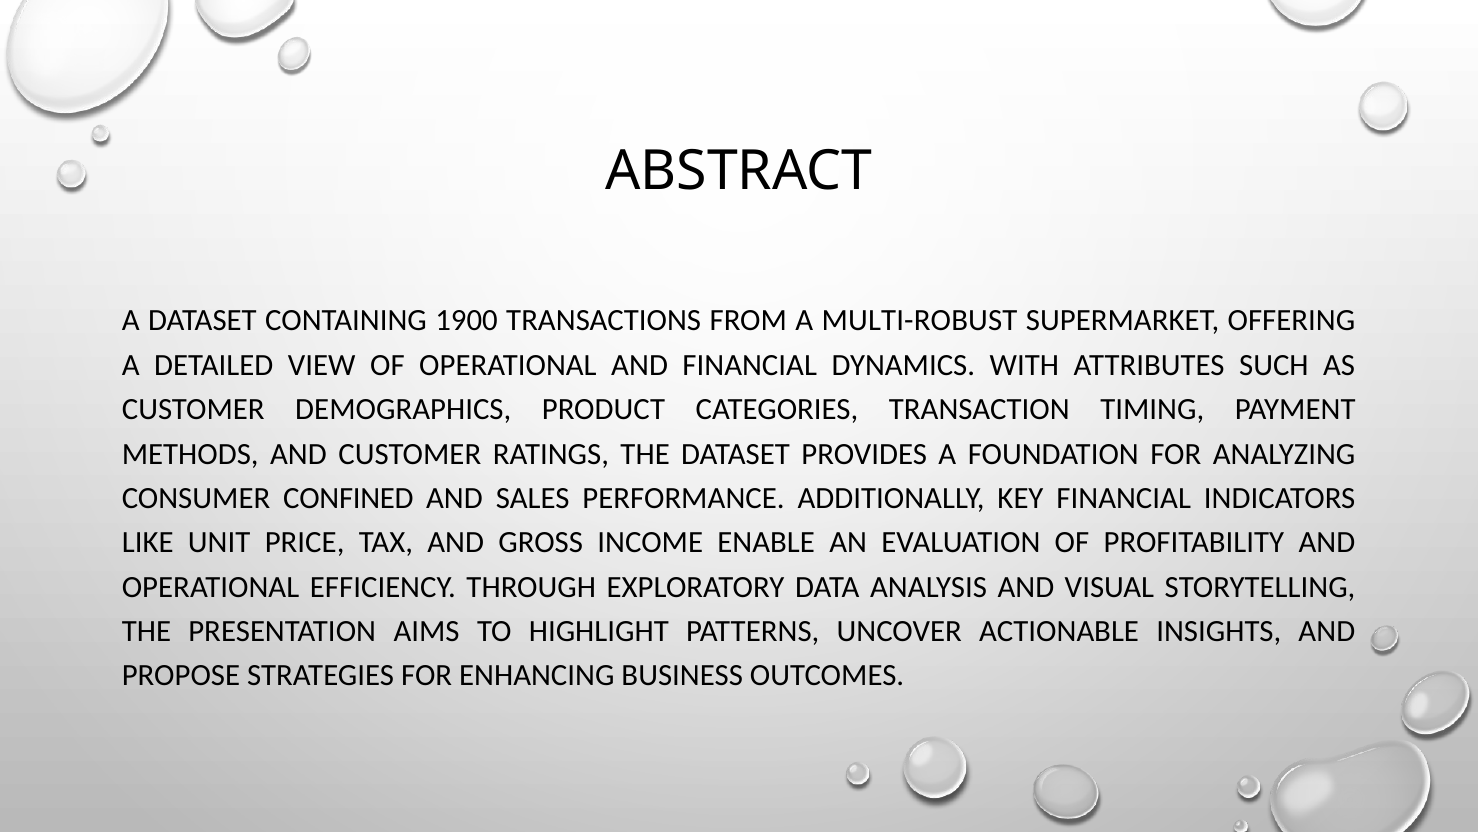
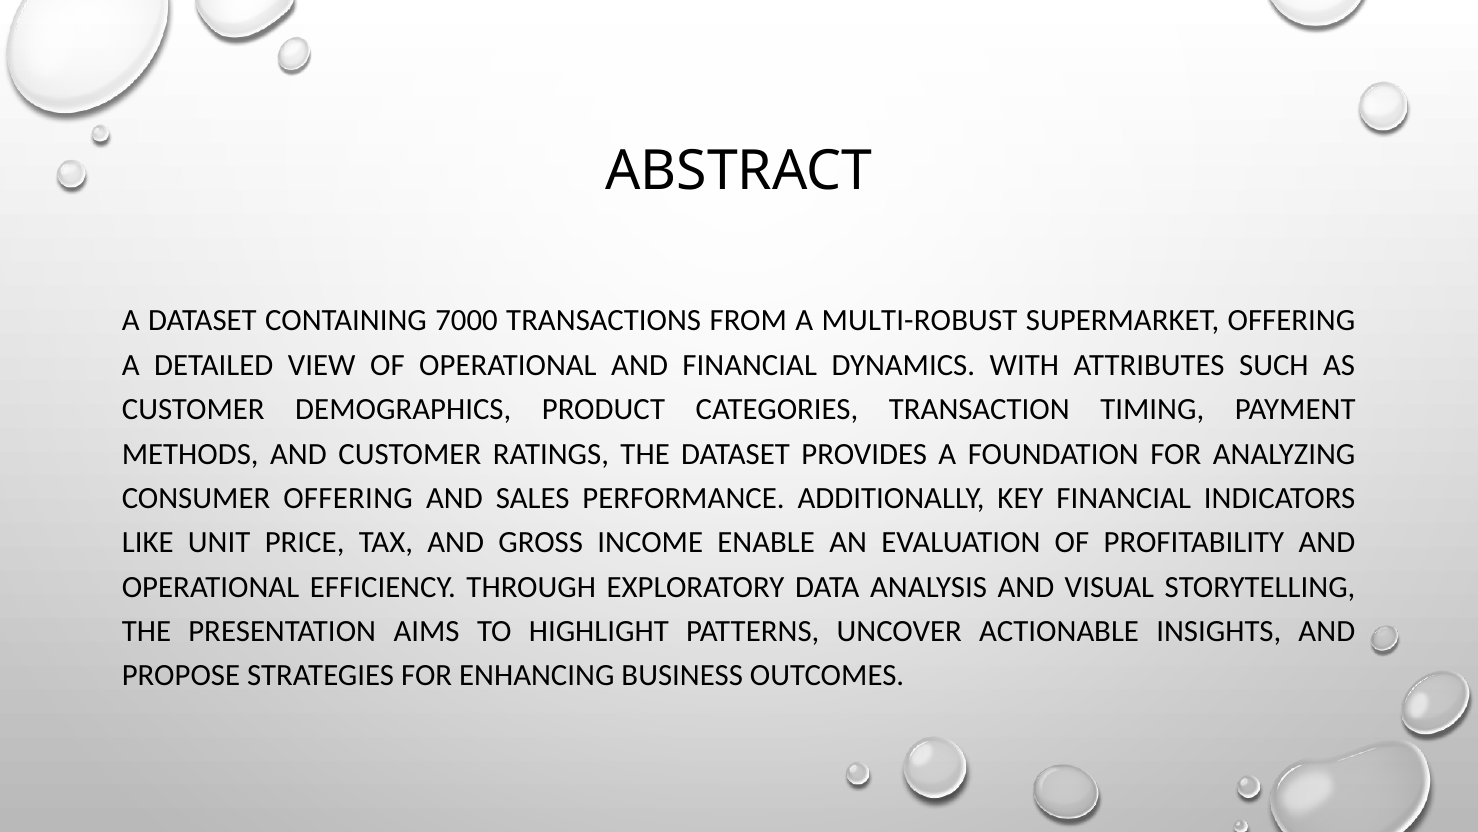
1900: 1900 -> 7000
CONSUMER CONFINED: CONFINED -> OFFERING
